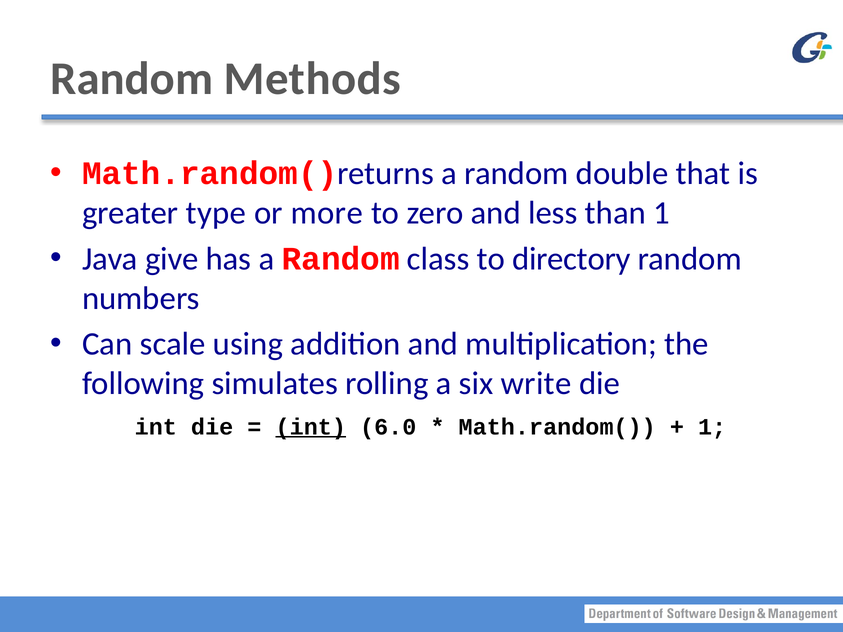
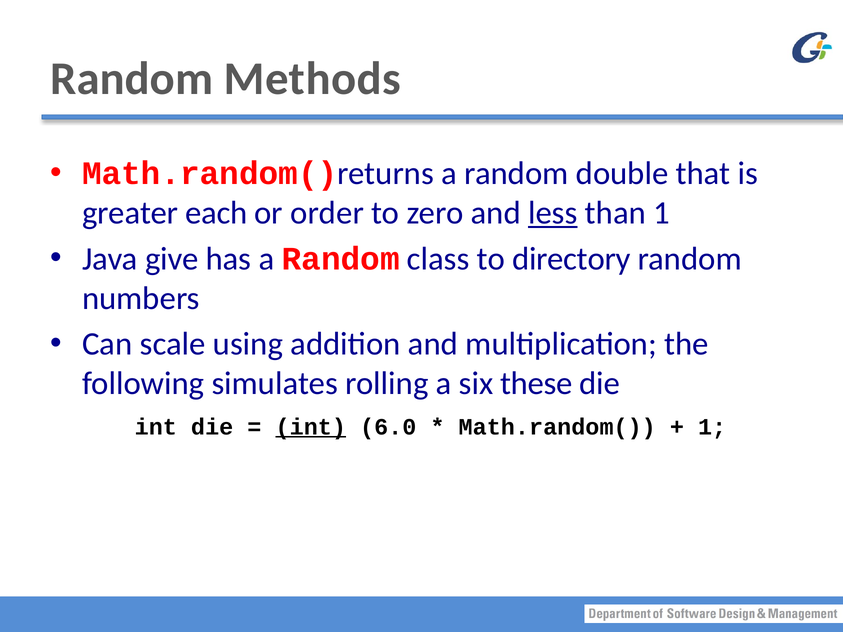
type: type -> each
more: more -> order
less underline: none -> present
write: write -> these
